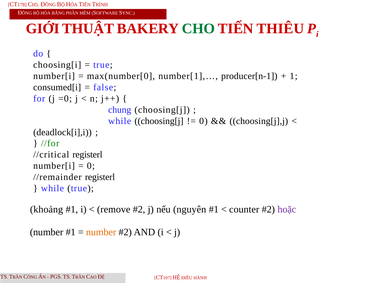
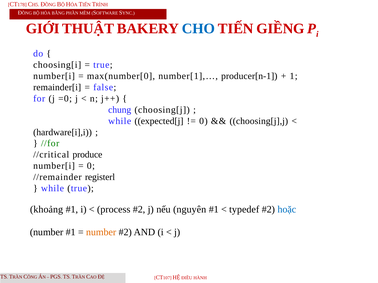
CHO colour: green -> blue
THIÊU: THIÊU -> GIỀNG
consumed[i: consumed[i -> remainder[i
while choosing[j: choosing[j -> expected[j
deadlock[i],i: deadlock[i],i -> hardware[i],i
//critical registerl: registerl -> produce
remove: remove -> process
counter: counter -> typedef
hoặc colour: purple -> blue
